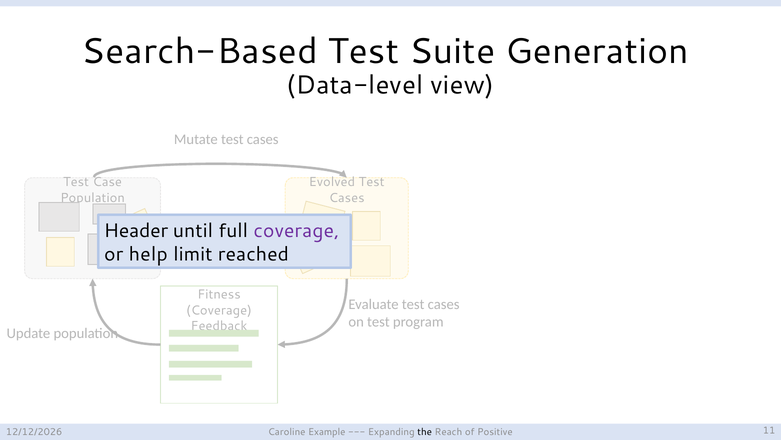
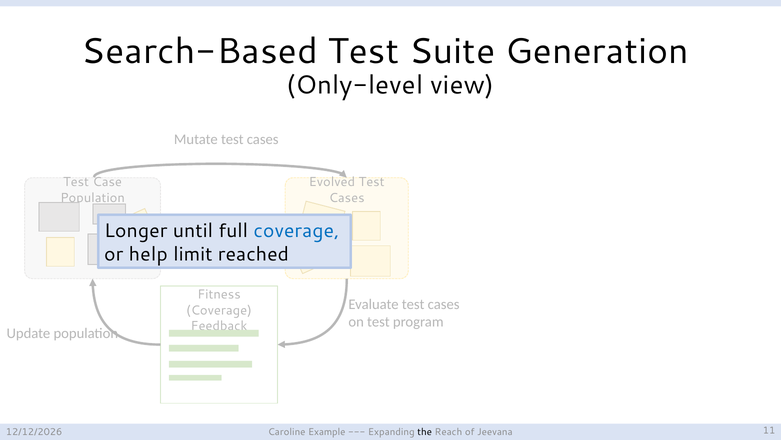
Data-level: Data-level -> Only-level
Header: Header -> Longer
coverage at (296, 231) colour: purple -> blue
Positive: Positive -> Jeevana
